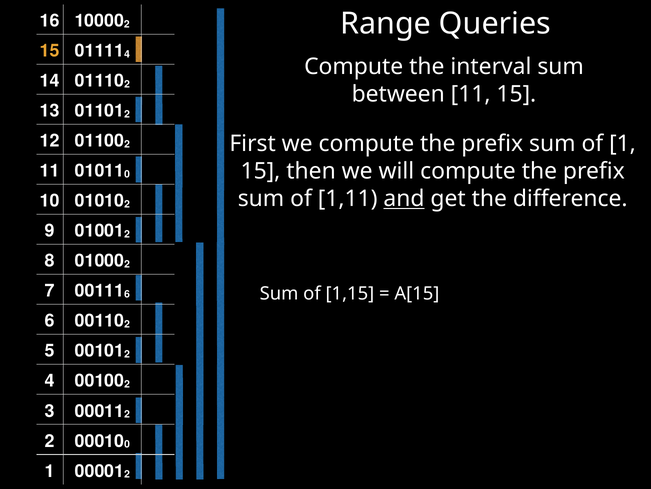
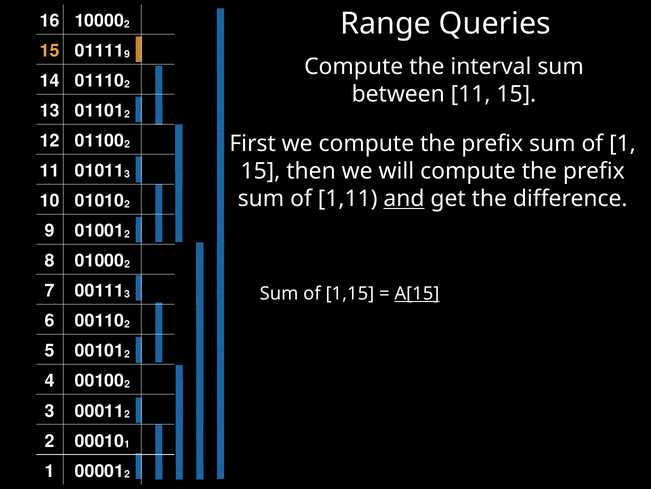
4 at (127, 54): 4 -> 9
0 at (127, 174): 0 -> 3
6 at (127, 294): 6 -> 3
A[15 underline: none -> present
0 at (127, 444): 0 -> 1
